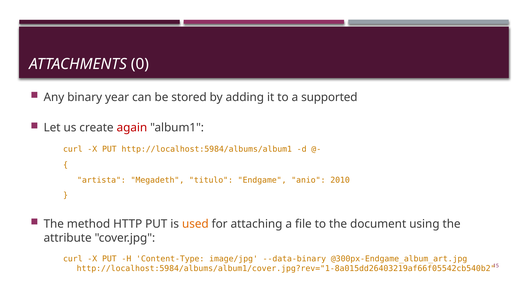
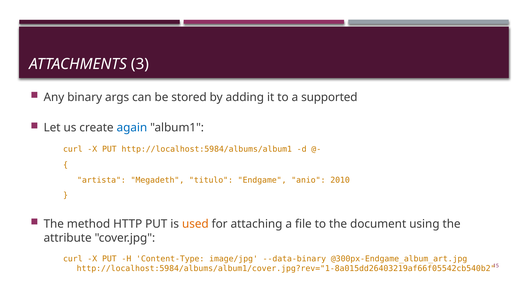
0: 0 -> 3
year: year -> args
again colour: red -> blue
